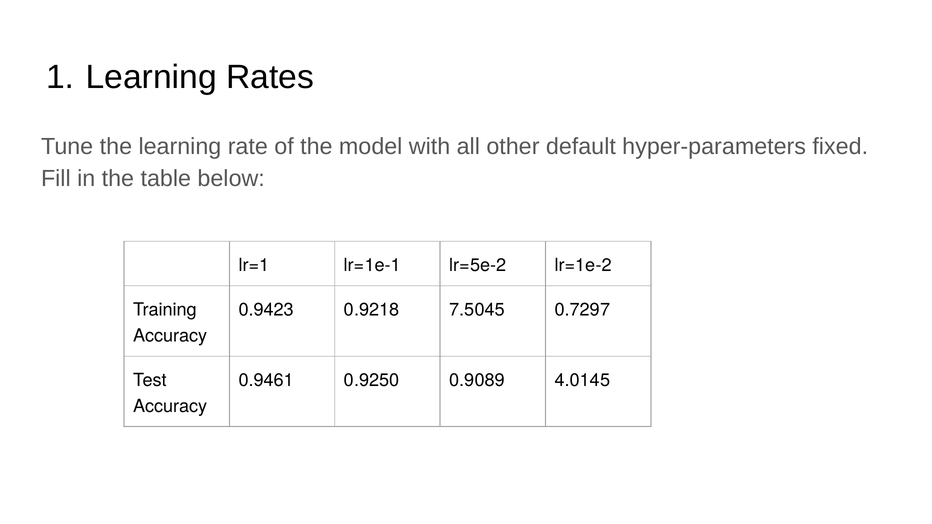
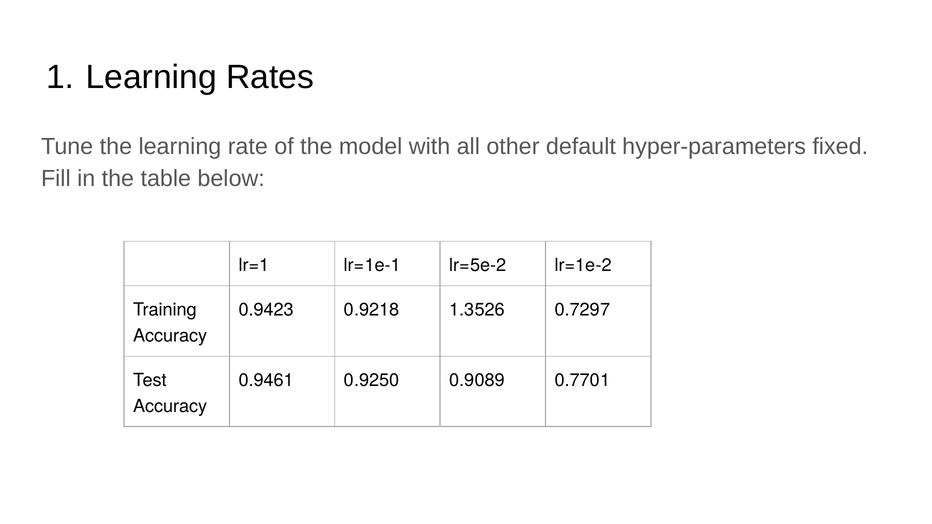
7.5045: 7.5045 -> 1.3526
4.0145: 4.0145 -> 0.7701
